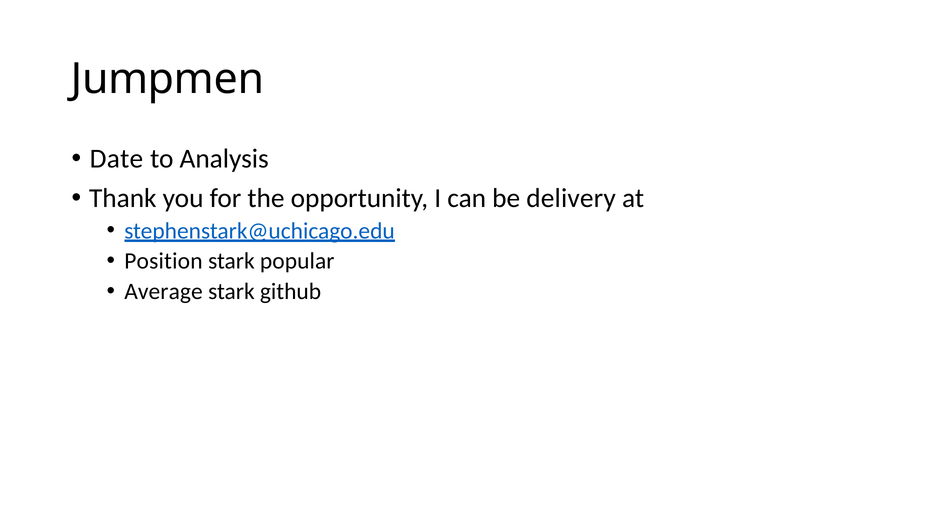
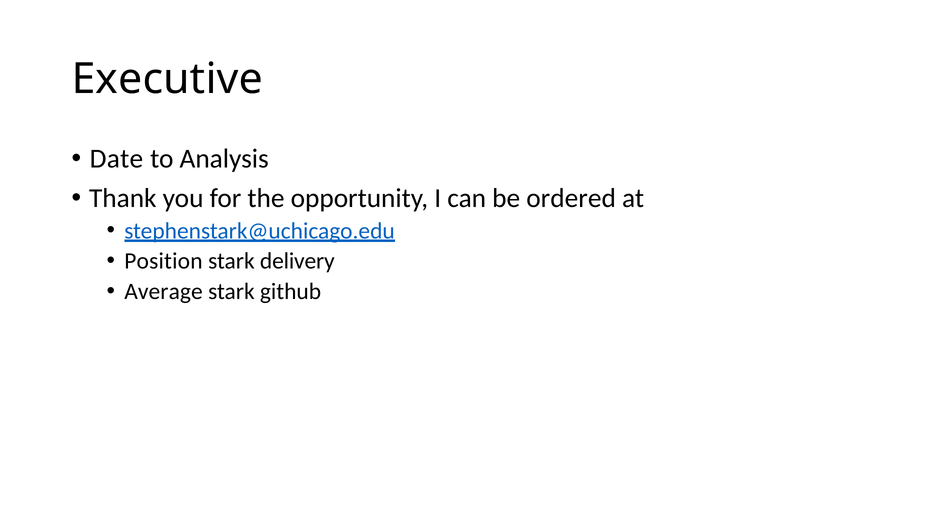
Jumpmen: Jumpmen -> Executive
delivery: delivery -> ordered
popular: popular -> delivery
